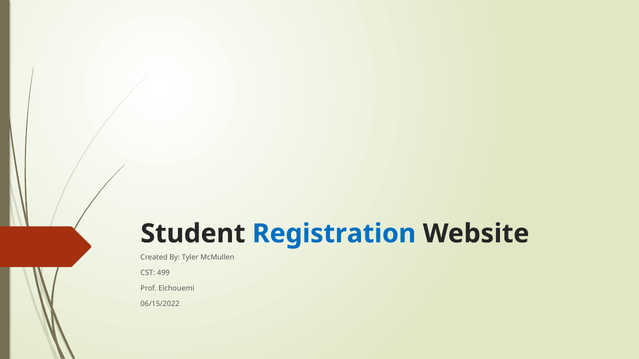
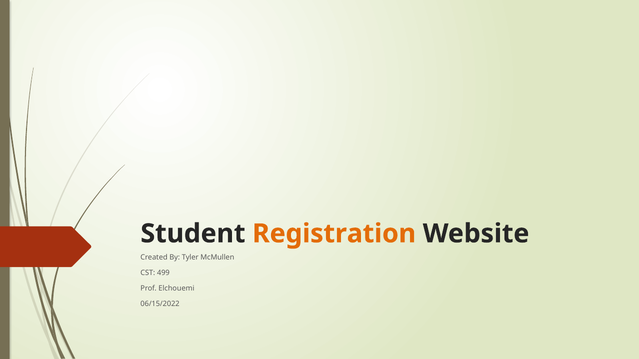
Registration colour: blue -> orange
